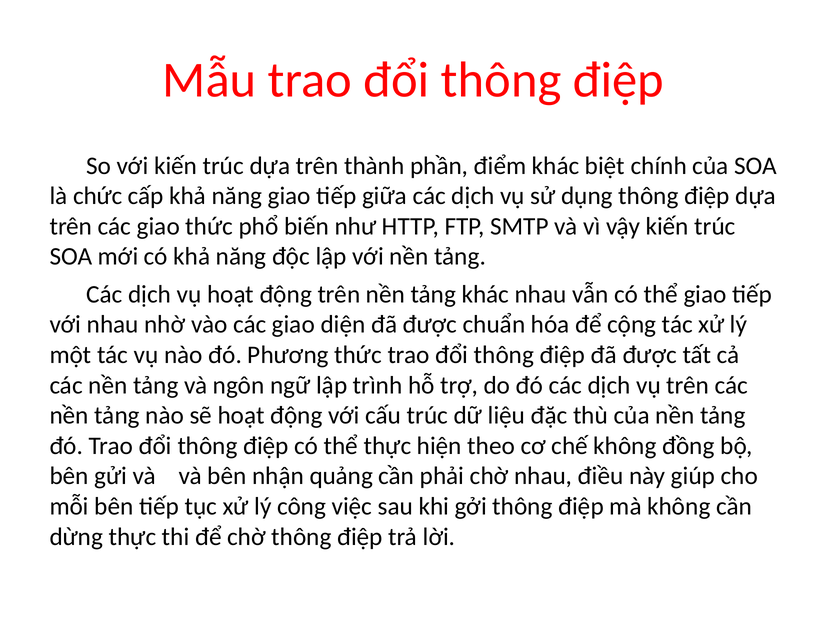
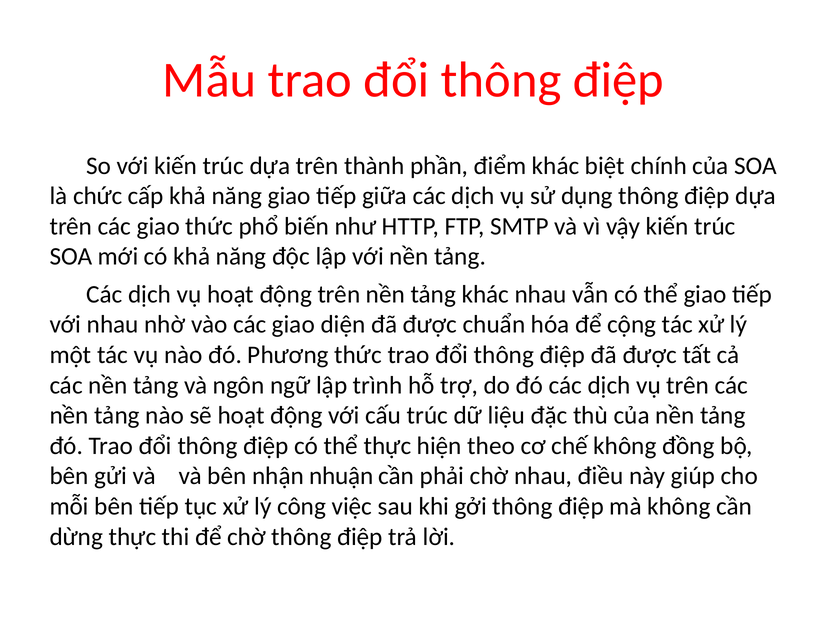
quảng: quảng -> nhuận
